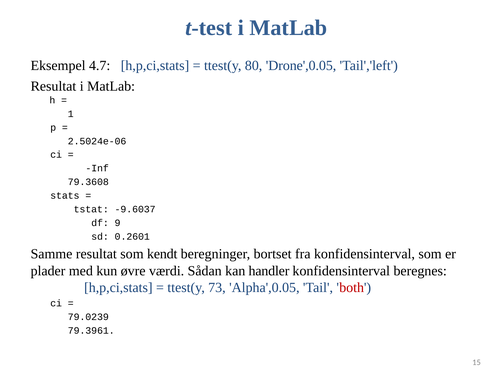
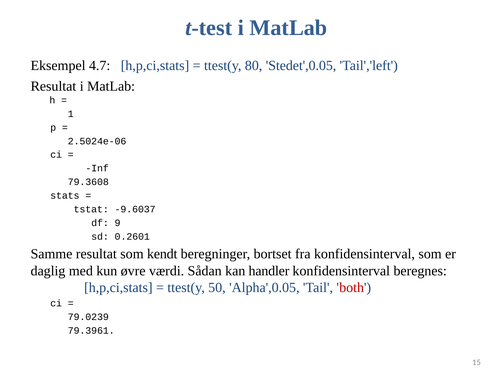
Drone',0.05: Drone',0.05 -> Stedet',0.05
plader: plader -> daglig
73: 73 -> 50
